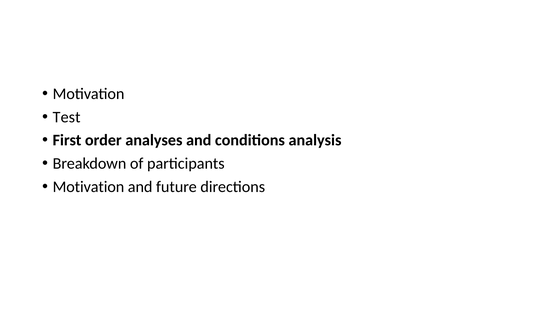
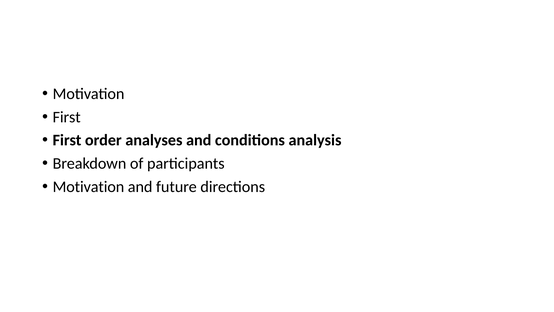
Test at (67, 117): Test -> First
